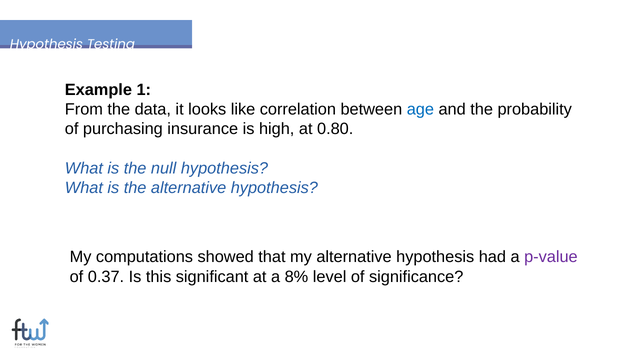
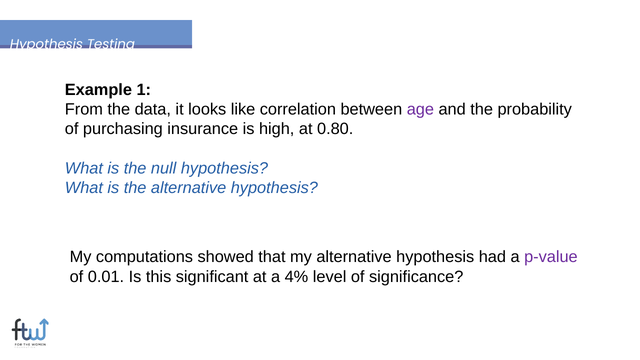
age colour: blue -> purple
0.37: 0.37 -> 0.01
8%: 8% -> 4%
